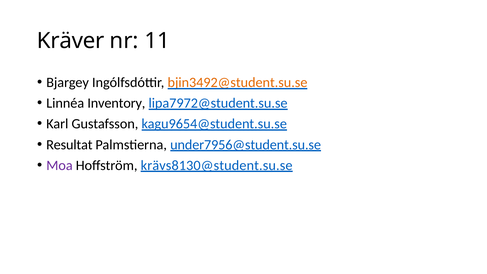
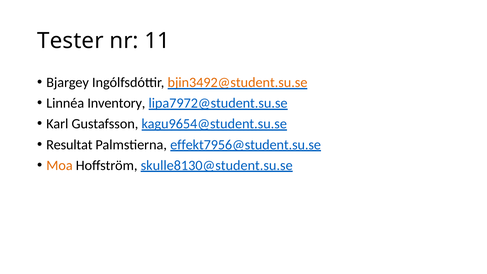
Kräver: Kräver -> Tester
under7956@student.su.se: under7956@student.su.se -> effekt7956@student.su.se
Moa colour: purple -> orange
krävs8130@student.su.se: krävs8130@student.su.se -> skulle8130@student.su.se
